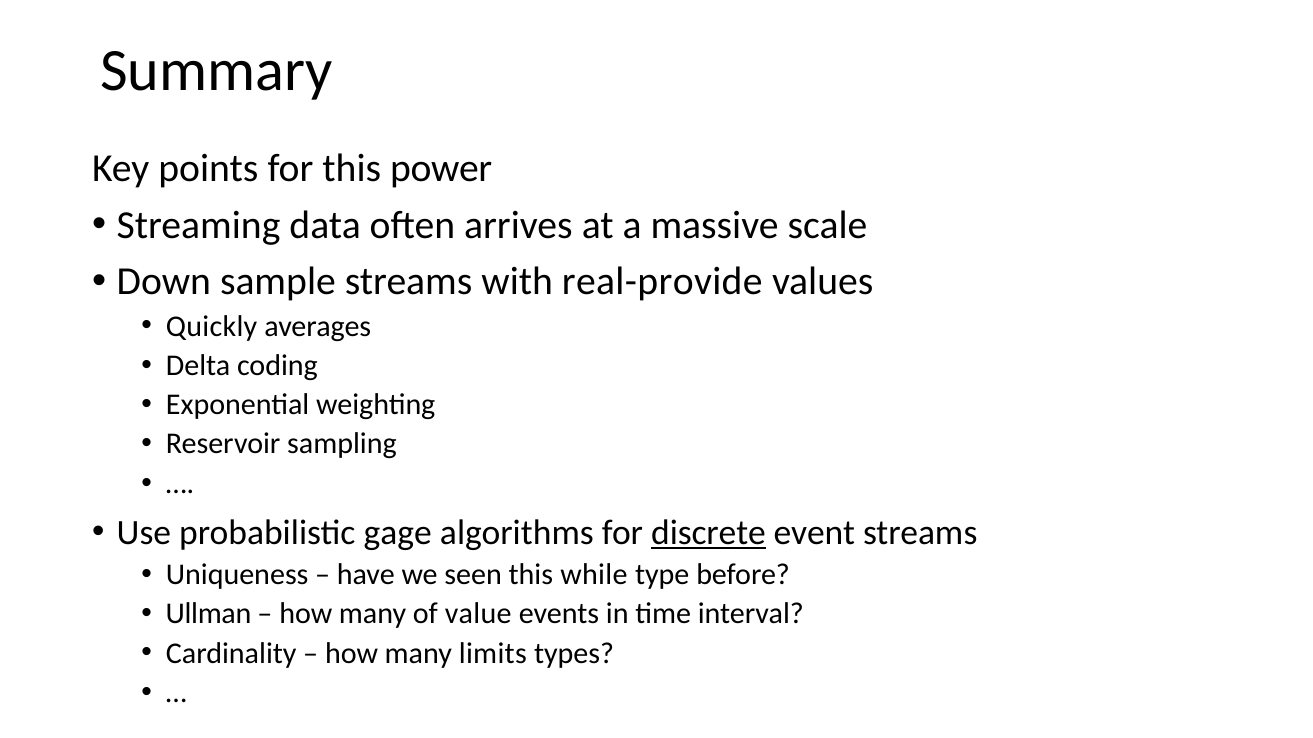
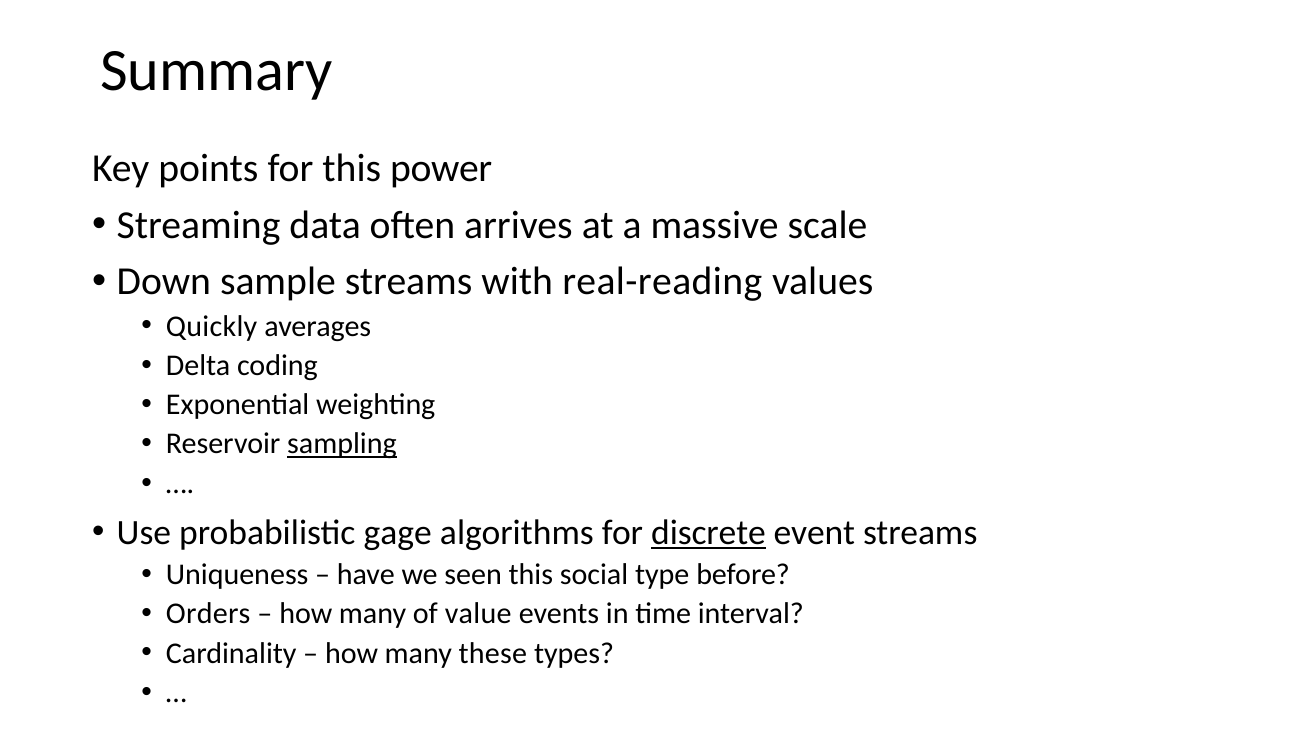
real-provide: real-provide -> real-reading
sampling underline: none -> present
while: while -> social
Ullman: Ullman -> Orders
limits: limits -> these
